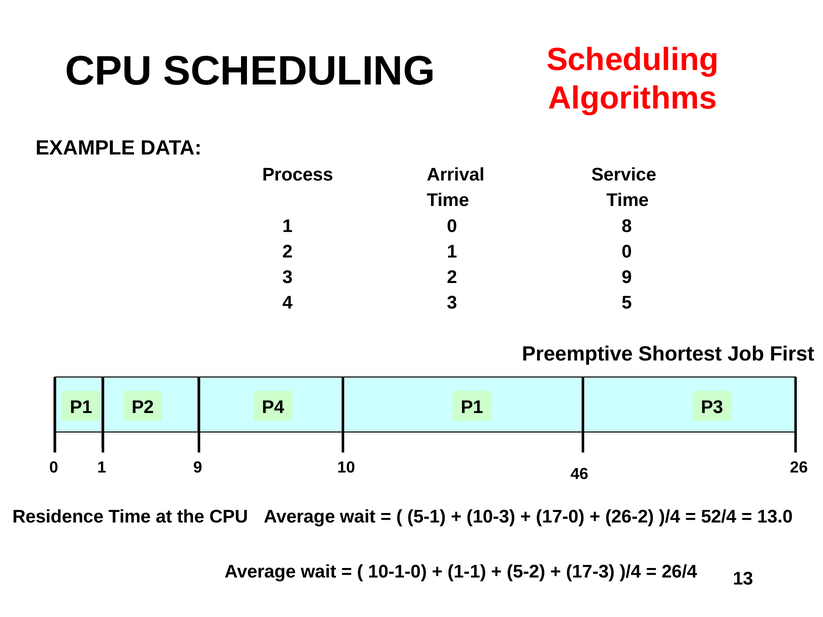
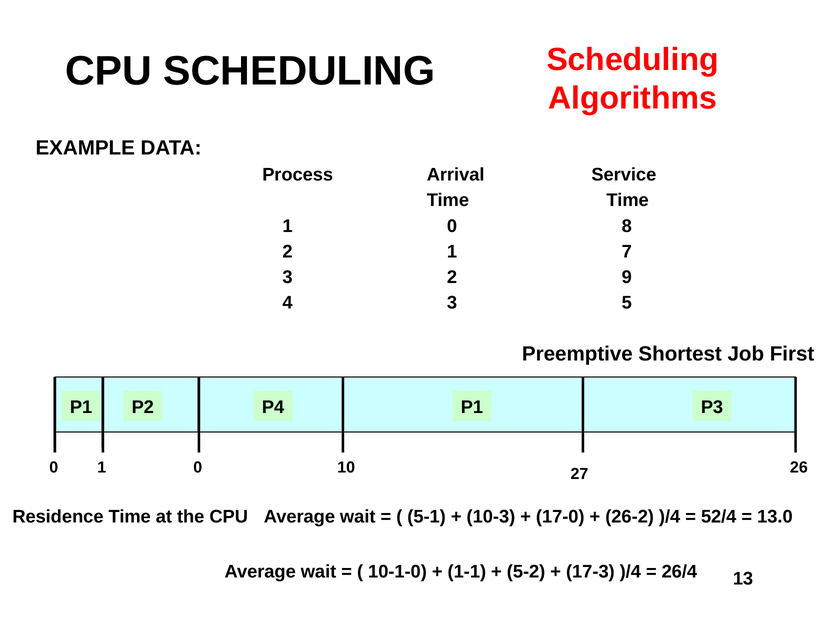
2 1 0: 0 -> 7
0 9: 9 -> 0
46: 46 -> 27
